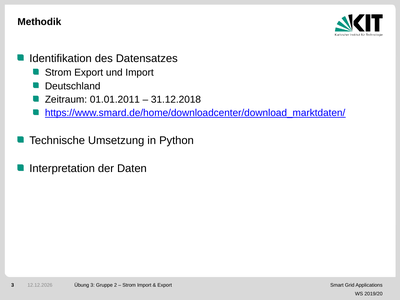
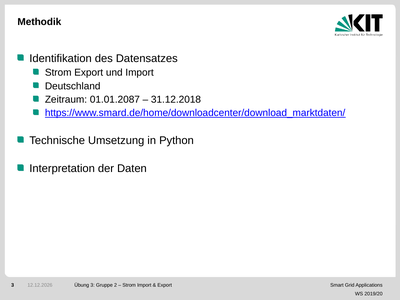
01.01.2011: 01.01.2011 -> 01.01.2087
